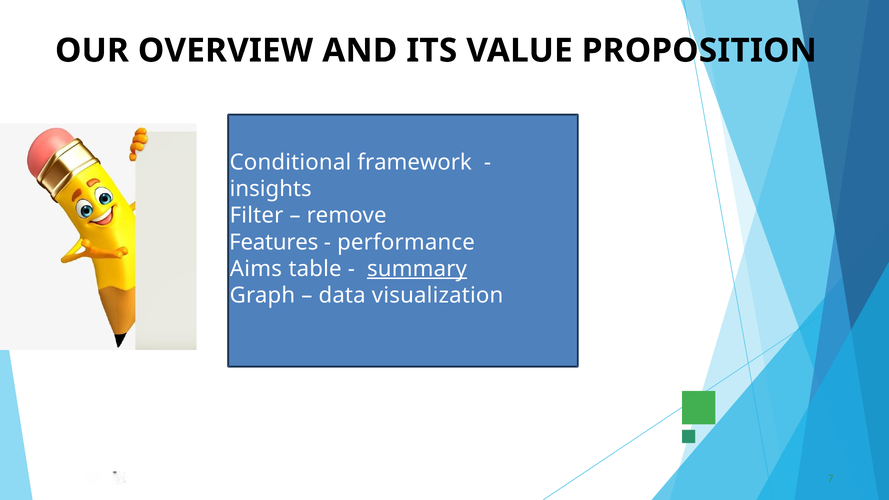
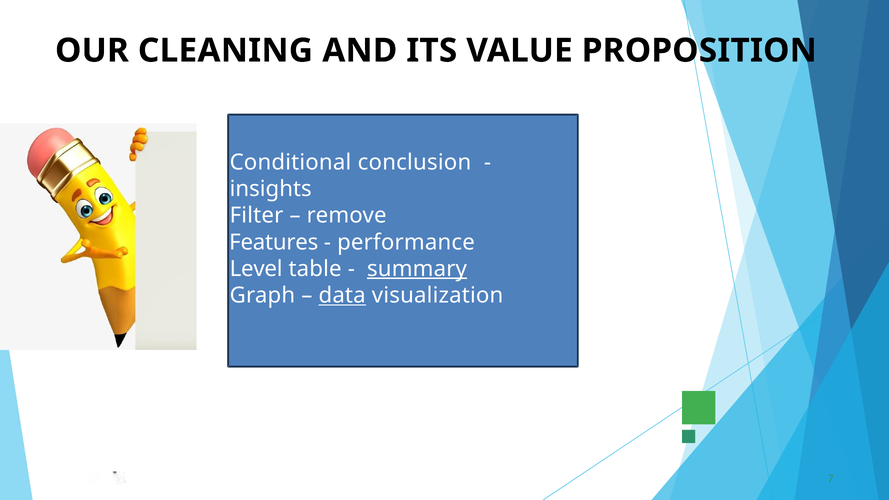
OVERVIEW: OVERVIEW -> CLEANING
framework: framework -> conclusion
Aims: Aims -> Level
data underline: none -> present
